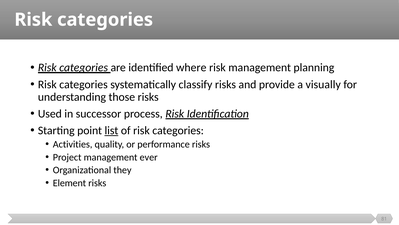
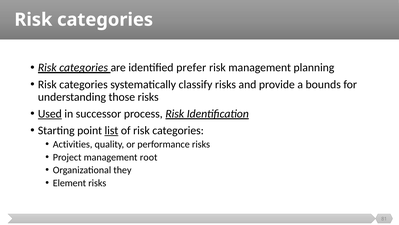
where: where -> prefer
visually: visually -> bounds
Used underline: none -> present
ever: ever -> root
